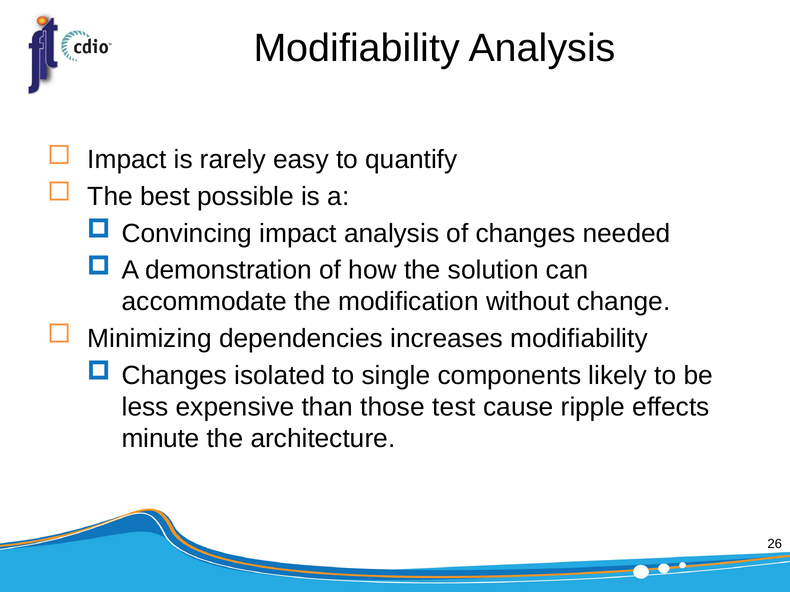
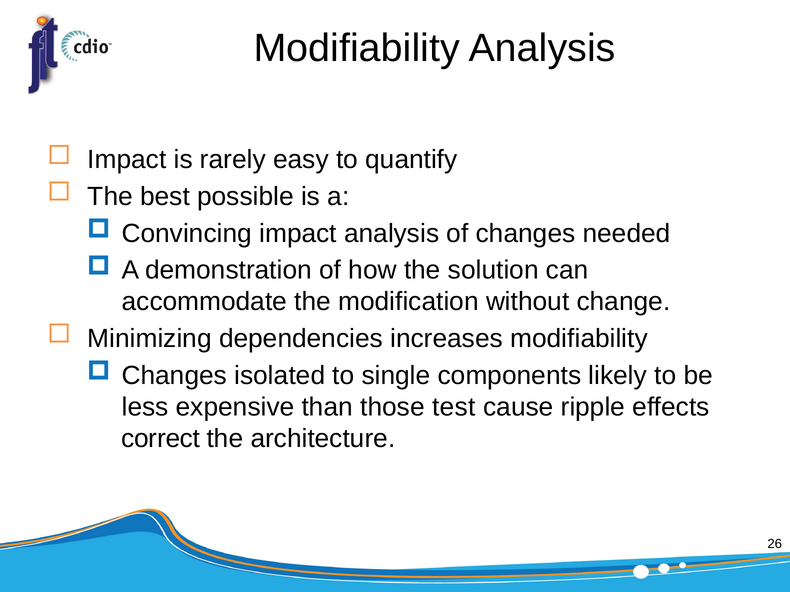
minute: minute -> correct
